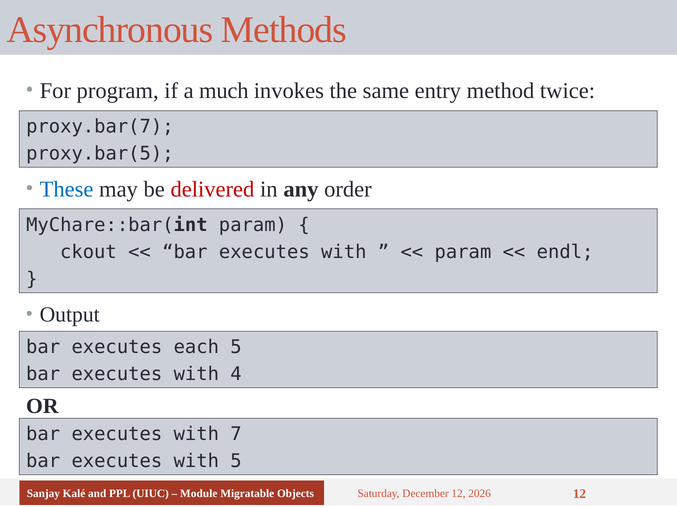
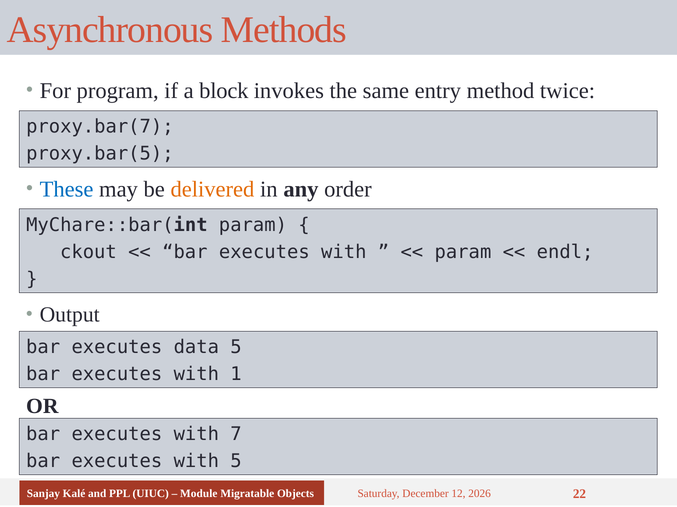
much: much -> block
delivered colour: red -> orange
each: each -> data
4: 4 -> 1
12 at (579, 495): 12 -> 22
